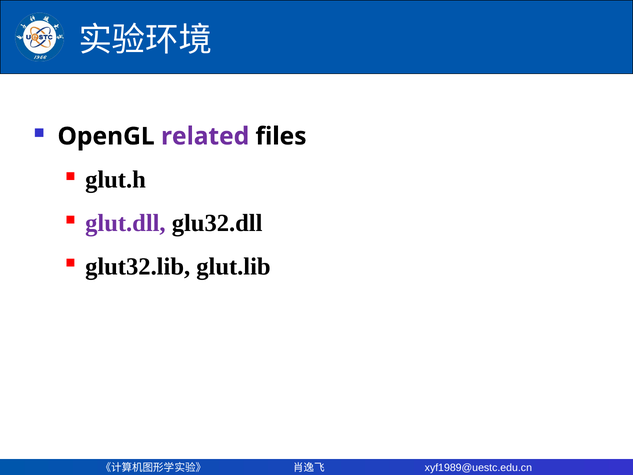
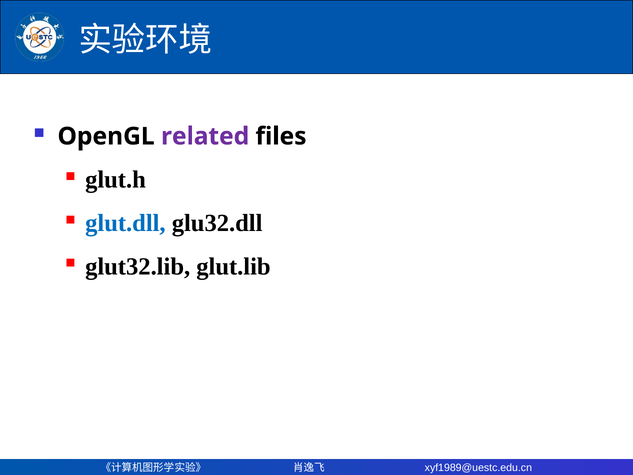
glut.dll colour: purple -> blue
